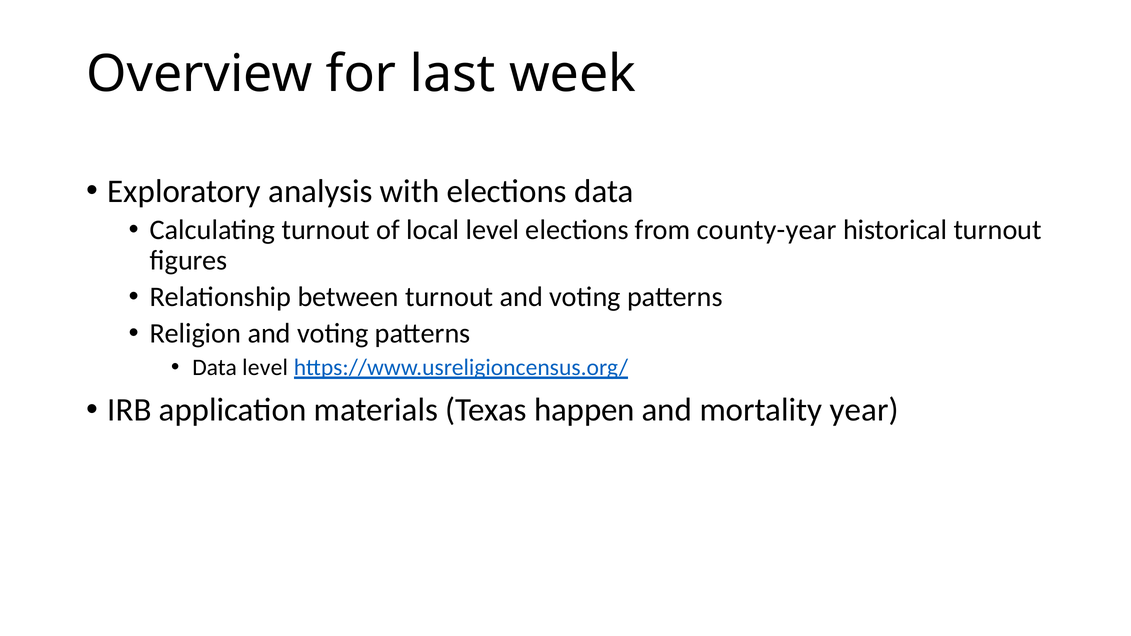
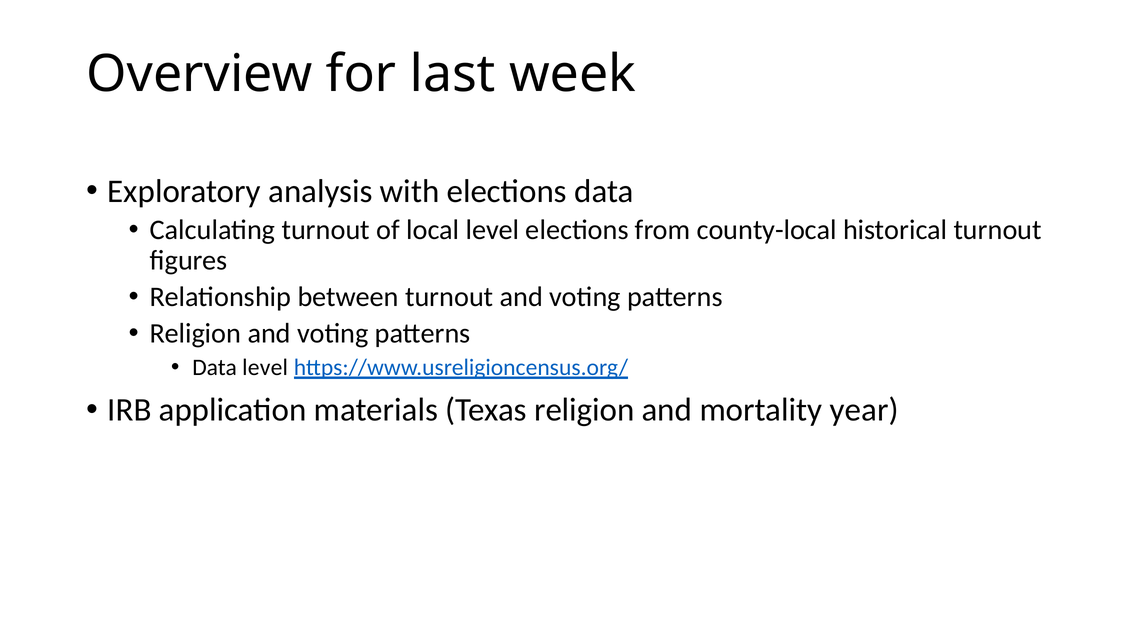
county-year: county-year -> county-local
Texas happen: happen -> religion
